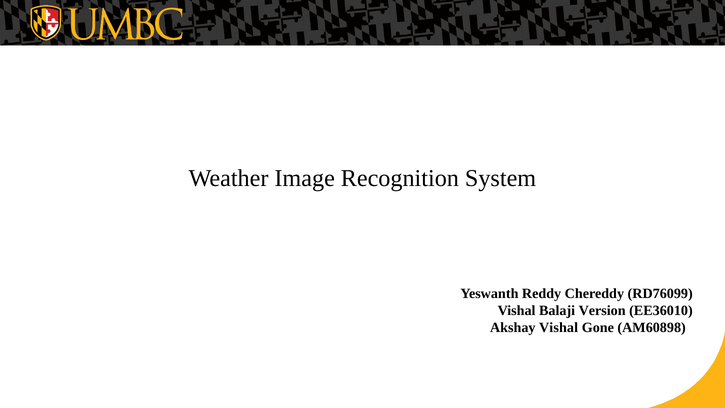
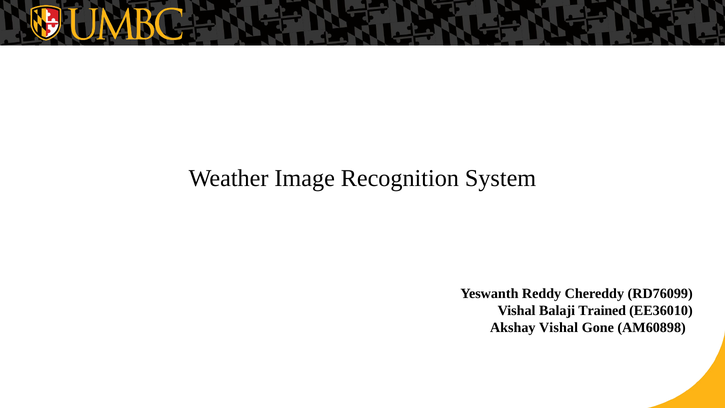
Version: Version -> Trained
